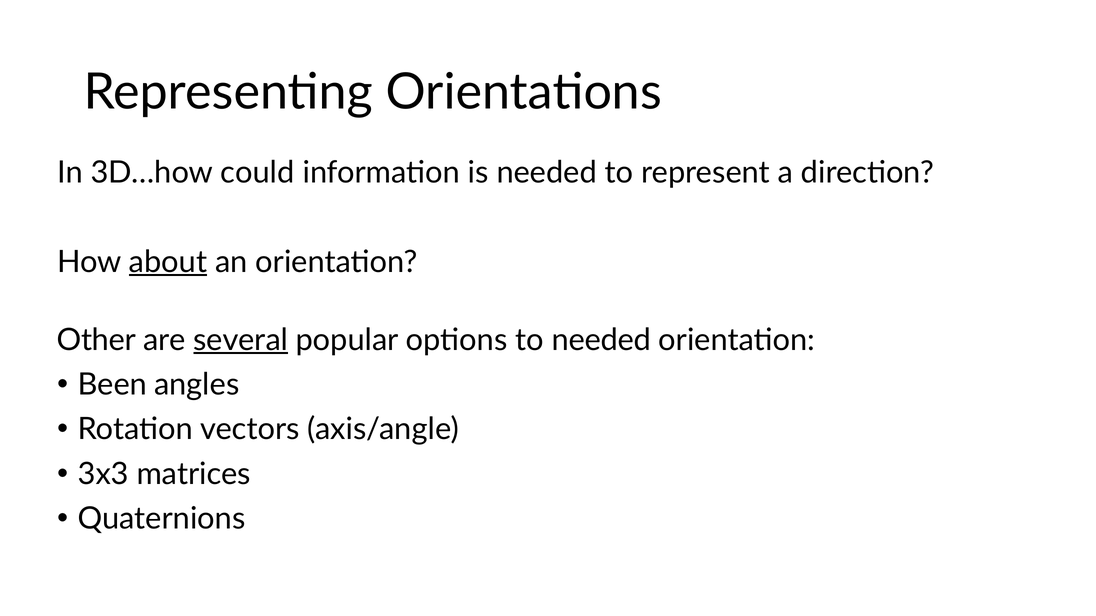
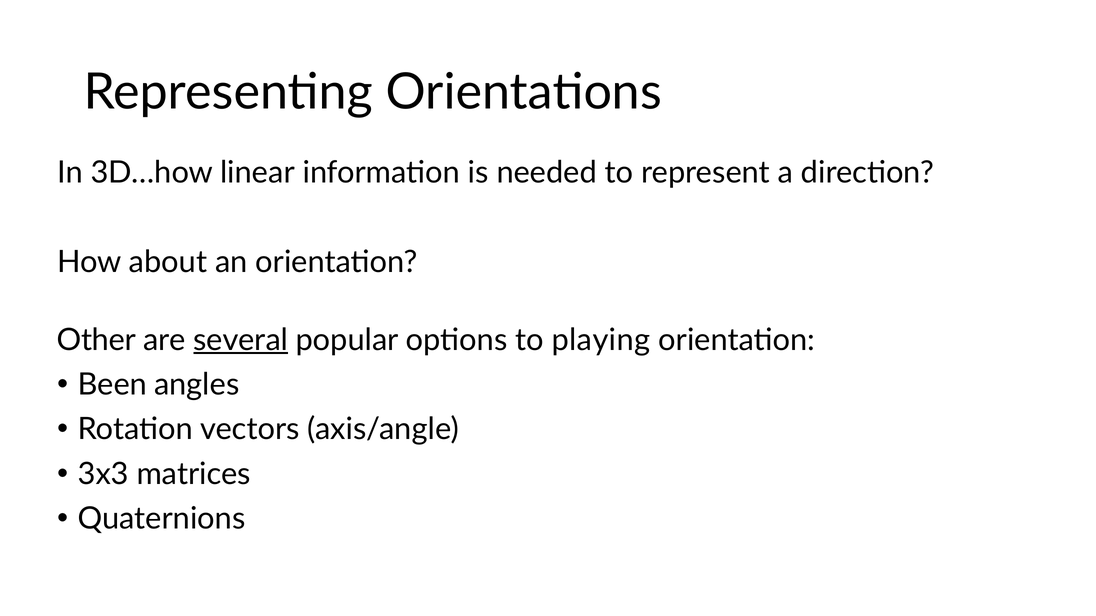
could: could -> linear
about underline: present -> none
to needed: needed -> playing
